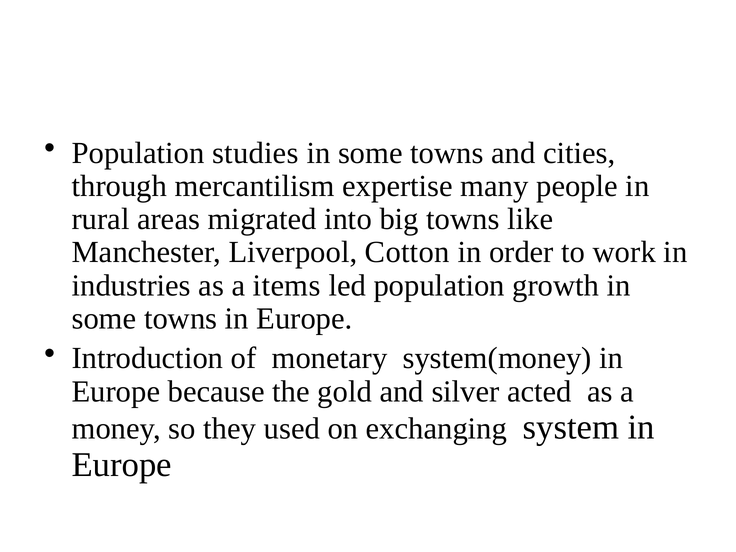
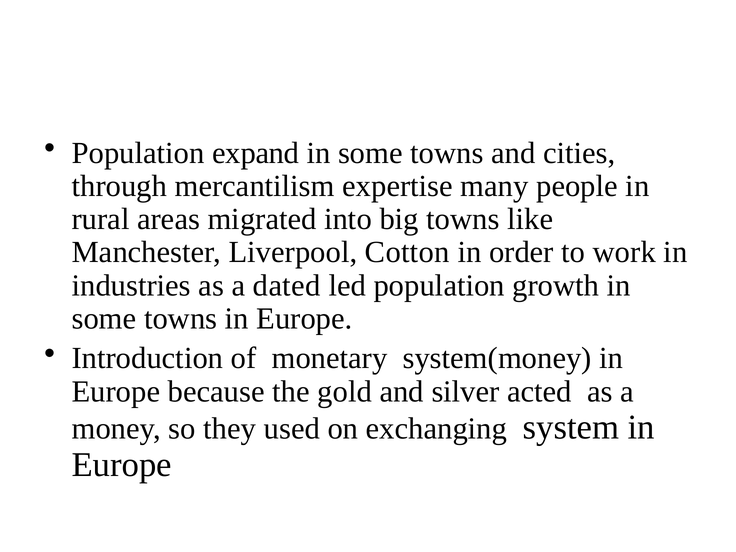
studies: studies -> expand
items: items -> dated
